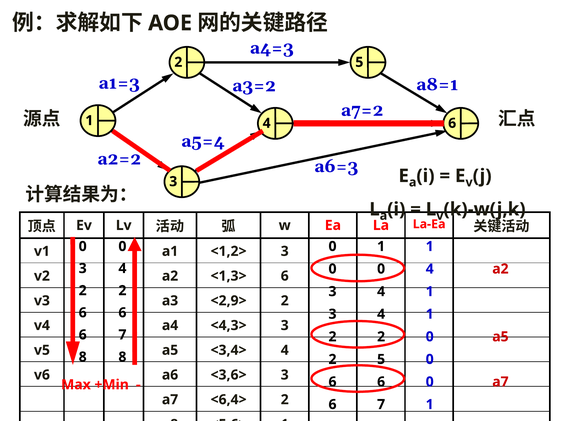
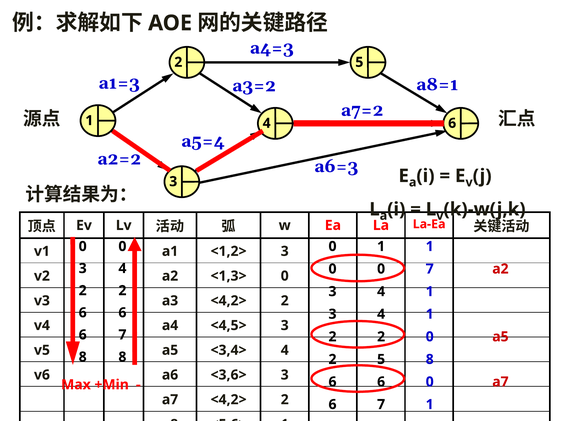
4 at (430, 269): 4 -> 7
<1,3> 6: 6 -> 0
a3 <2,9>: <2,9> -> <4,2>
<4,3>: <4,3> -> <4,5>
0 at (430, 359): 0 -> 8
a7 <6,4>: <6,4> -> <4,2>
